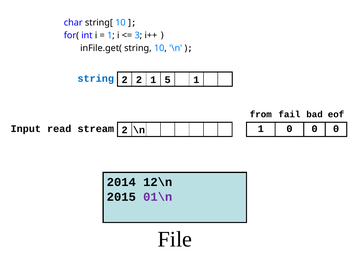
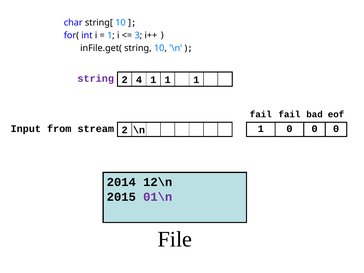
string at (96, 79) colour: blue -> purple
2 2: 2 -> 4
5 at (168, 80): 5 -> 1
from at (261, 114): from -> fail
read: read -> from
